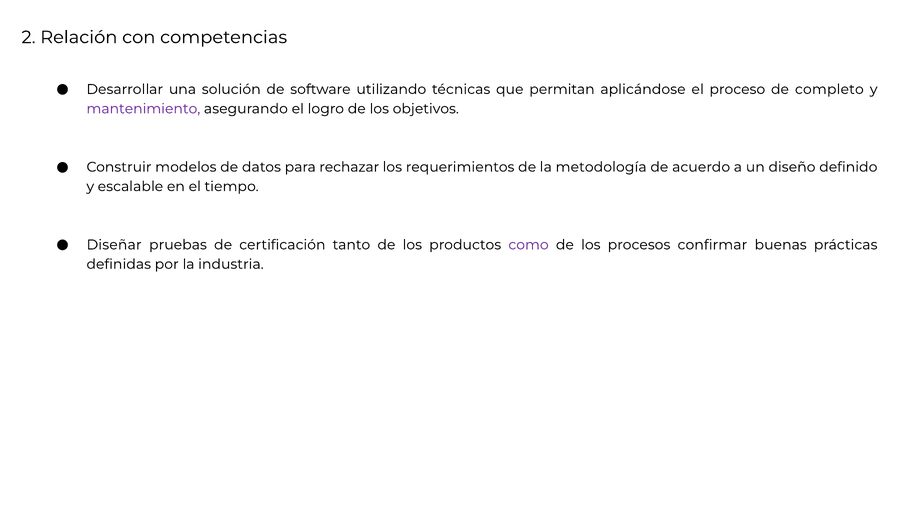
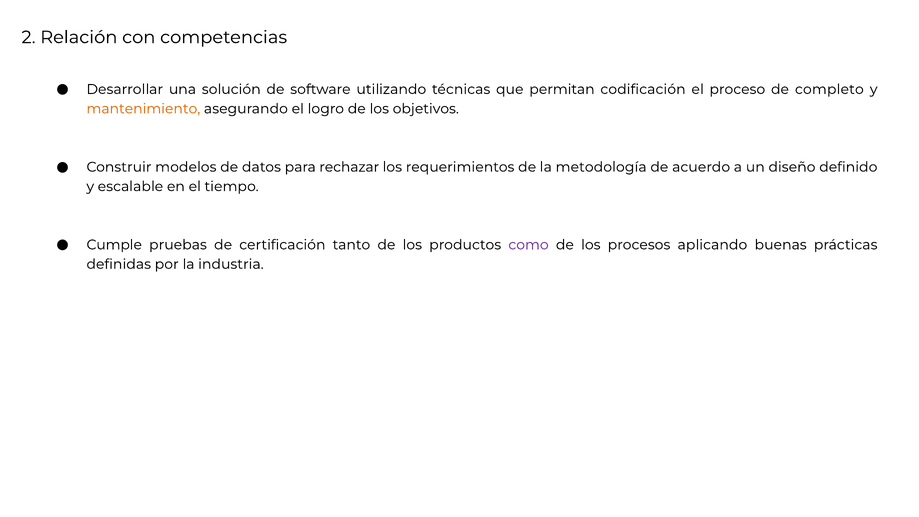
aplicándose: aplicándose -> codificación
mantenimiento colour: purple -> orange
Diseñar: Diseñar -> Cumple
confirmar: confirmar -> aplicando
